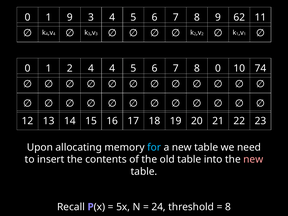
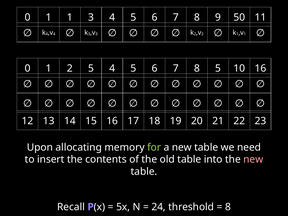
1 9: 9 -> 1
62: 62 -> 50
2 4: 4 -> 5
7 8 0: 0 -> 5
10 74: 74 -> 16
for colour: light blue -> light green
